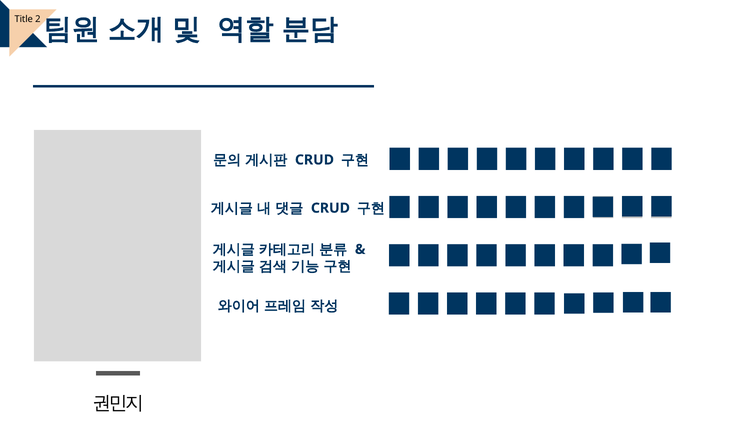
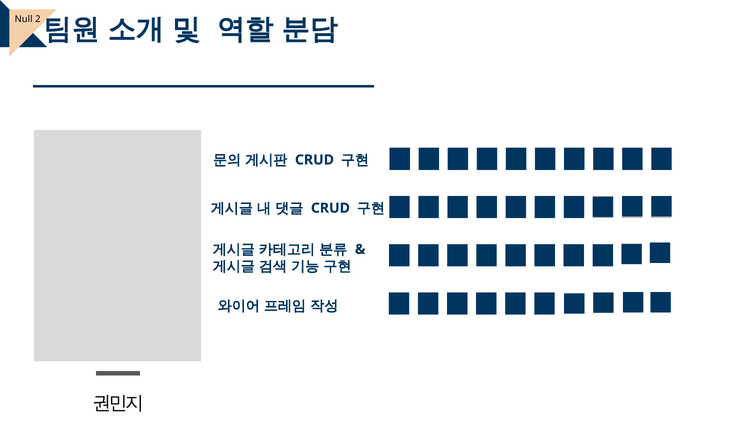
Title: Title -> Null
